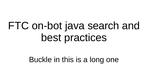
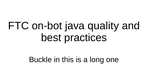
search: search -> quality
